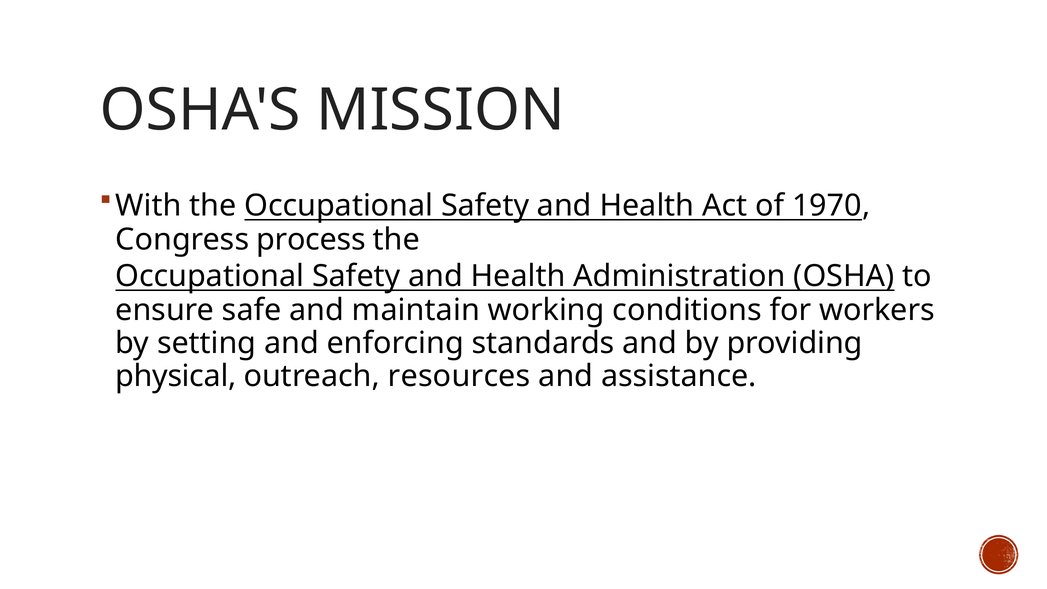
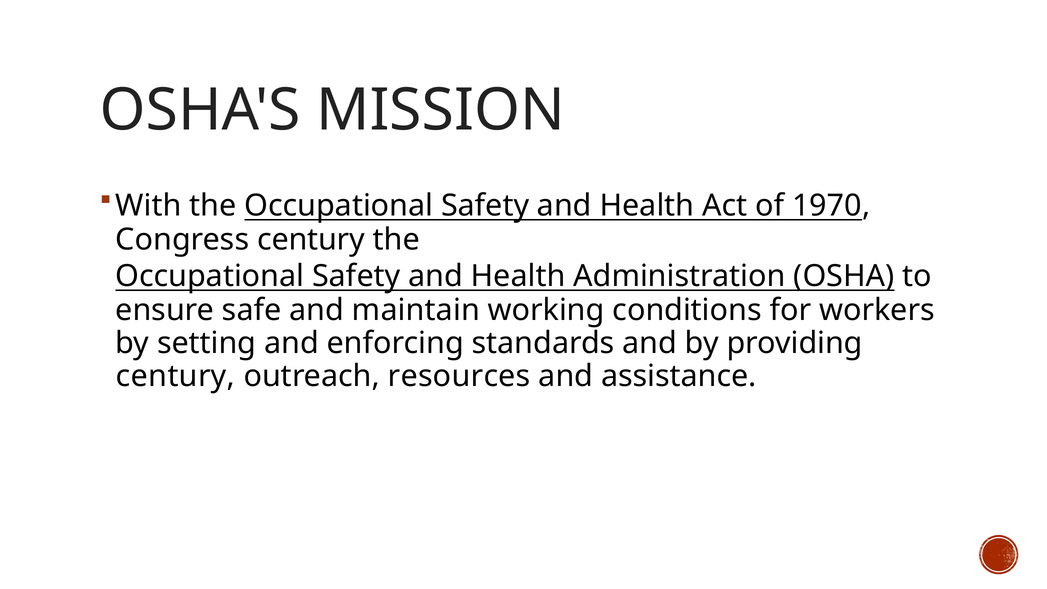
Congress process: process -> century
physical at (176, 376): physical -> century
